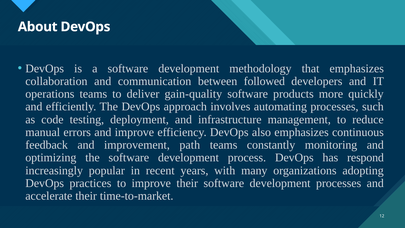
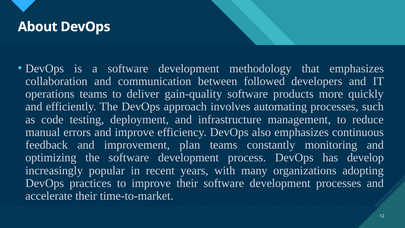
path: path -> plan
respond: respond -> develop
